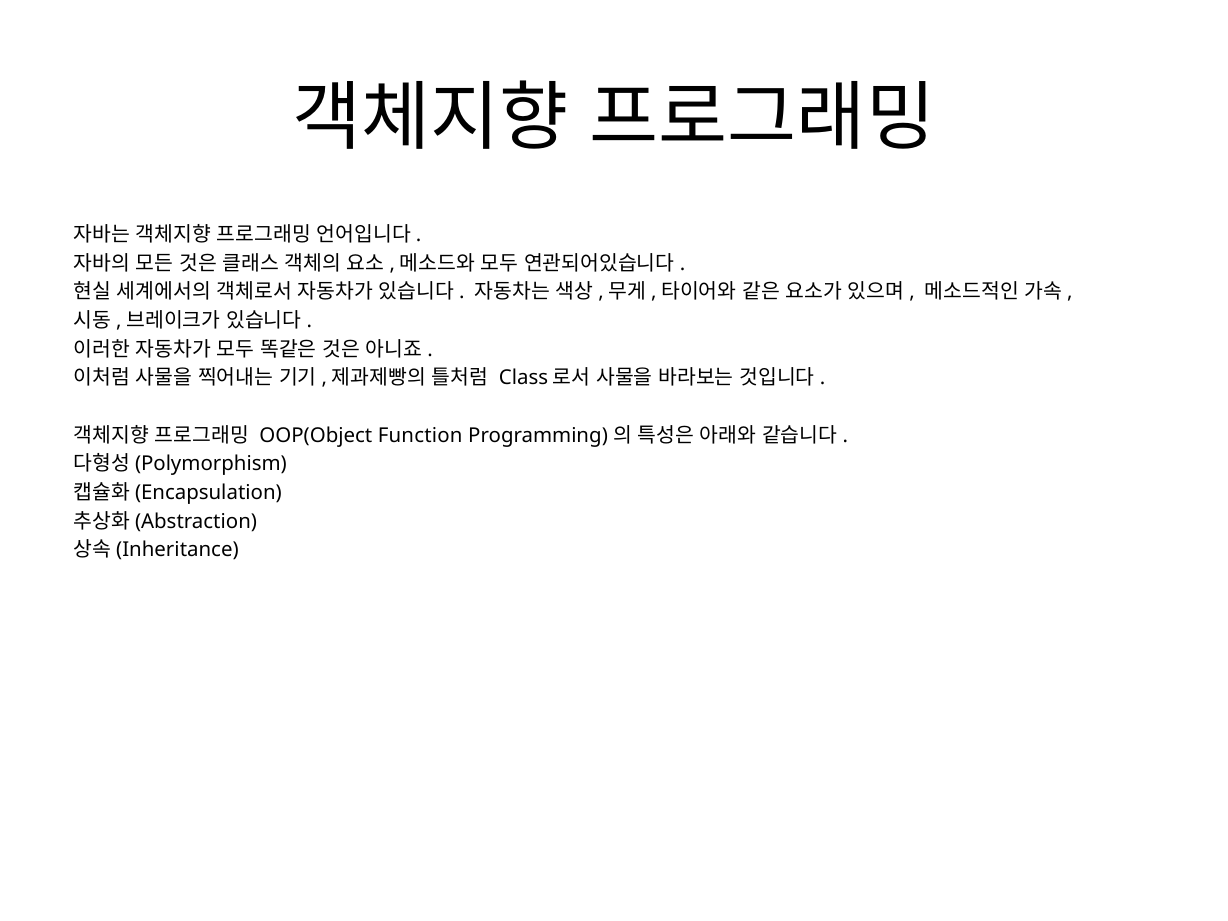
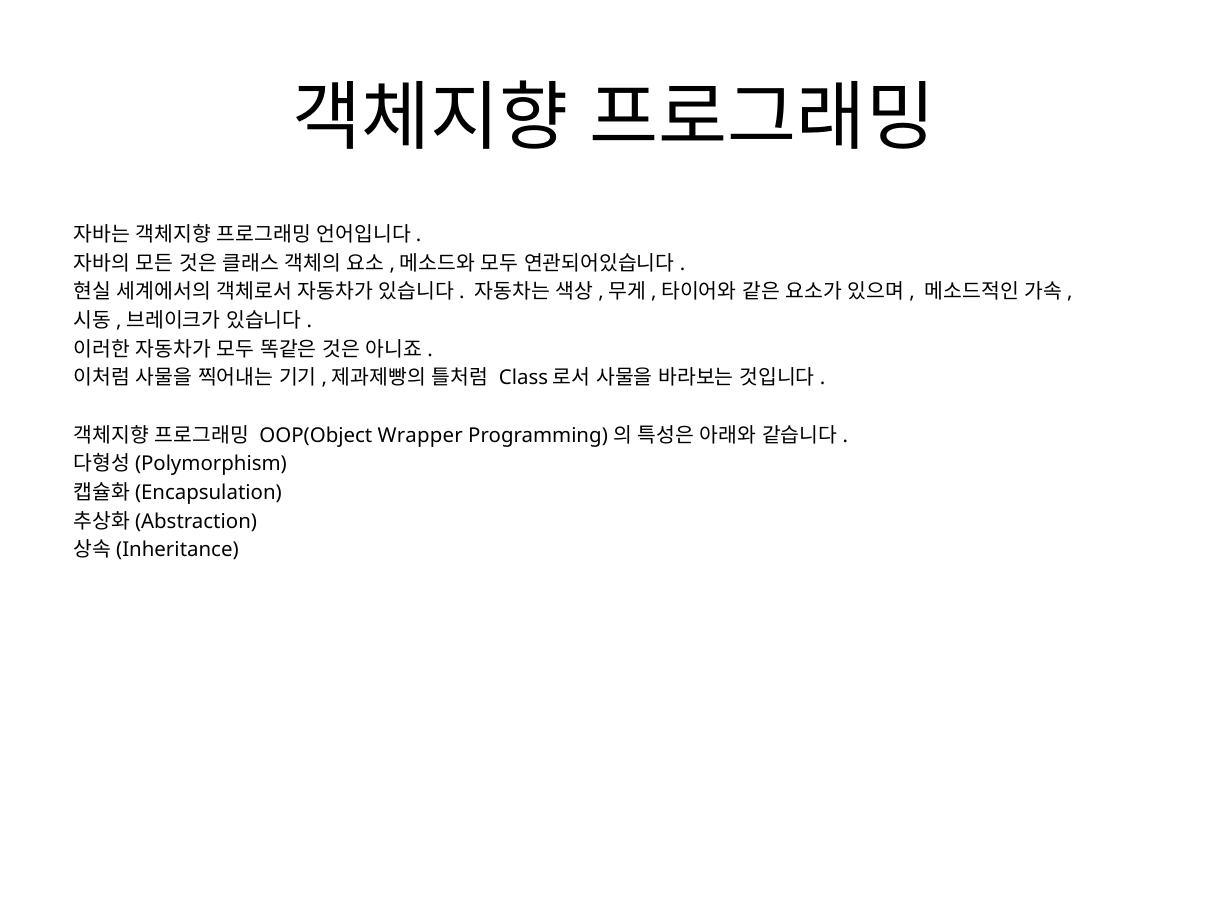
Function: Function -> Wrapper
